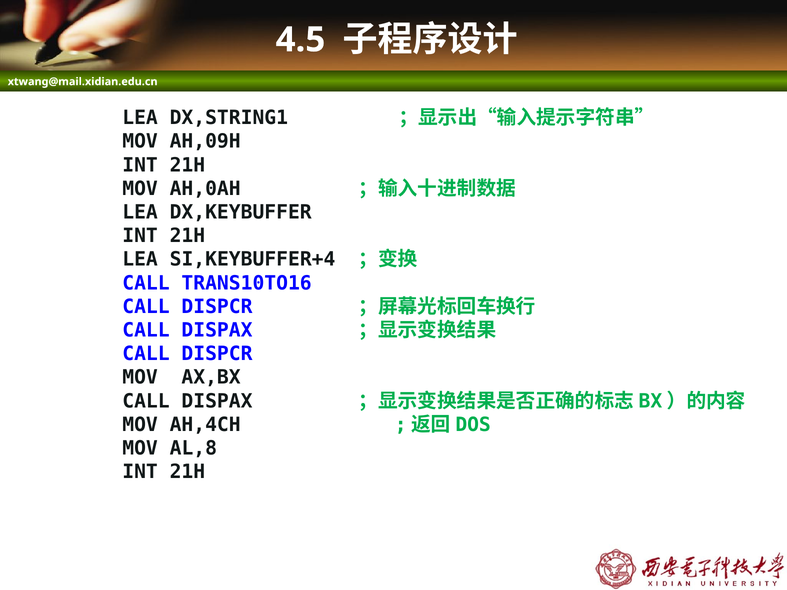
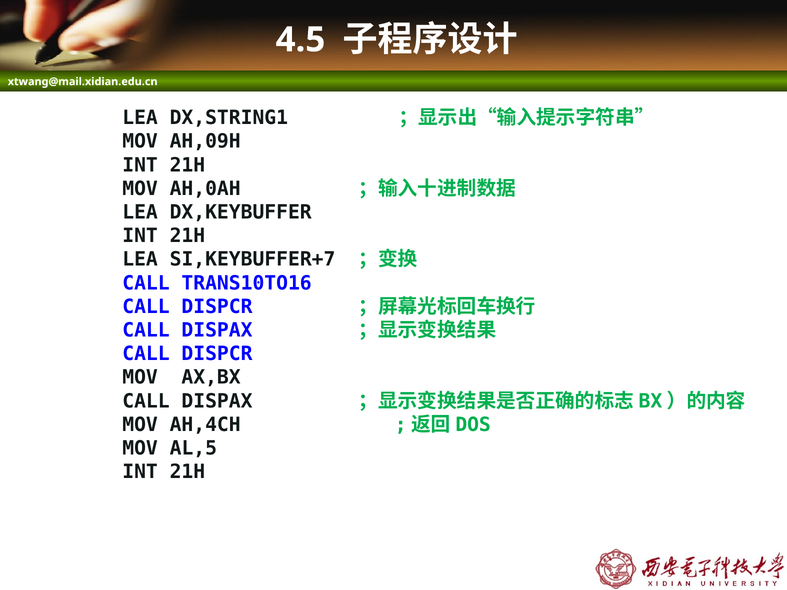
SI,KEYBUFFER+4: SI,KEYBUFFER+4 -> SI,KEYBUFFER+7
AL,8: AL,8 -> AL,5
